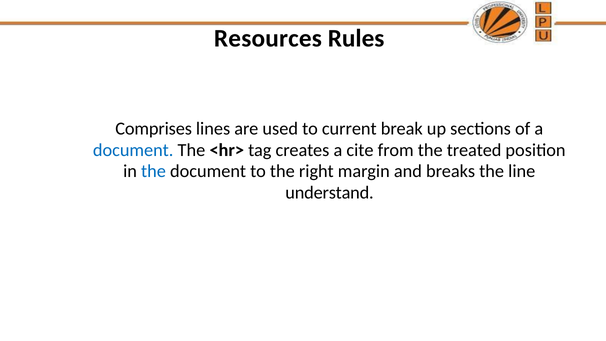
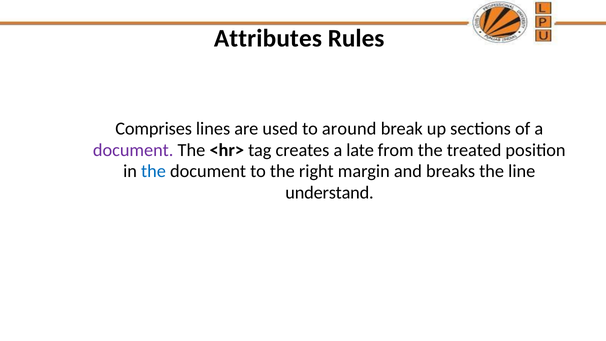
Resources: Resources -> Attributes
current: current -> around
document at (133, 150) colour: blue -> purple
cite: cite -> late
